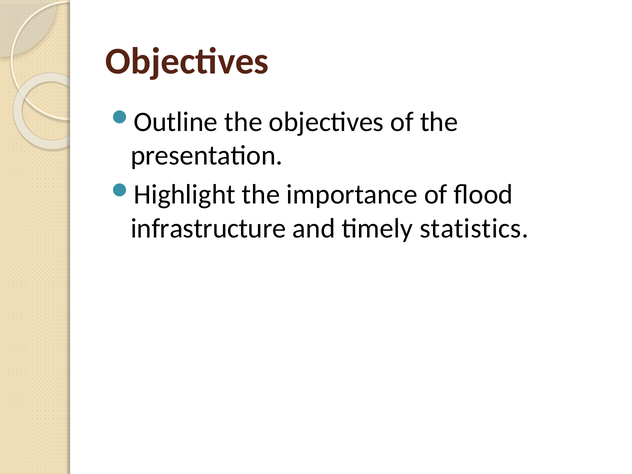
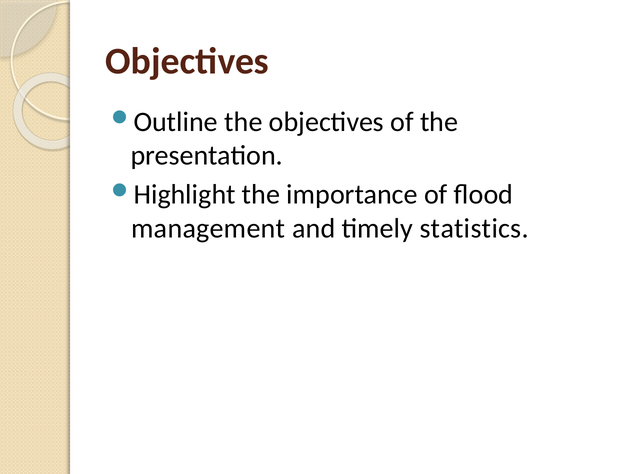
infrastructure: infrastructure -> management
